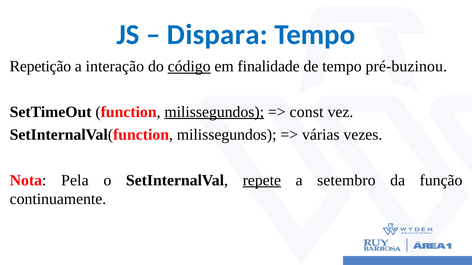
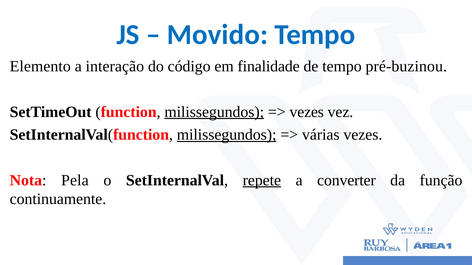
Dispara: Dispara -> Movido
Repetição: Repetição -> Elemento
código underline: present -> none
const at (307, 112): const -> vezes
milissegundos at (227, 135) underline: none -> present
setembro: setembro -> converter
